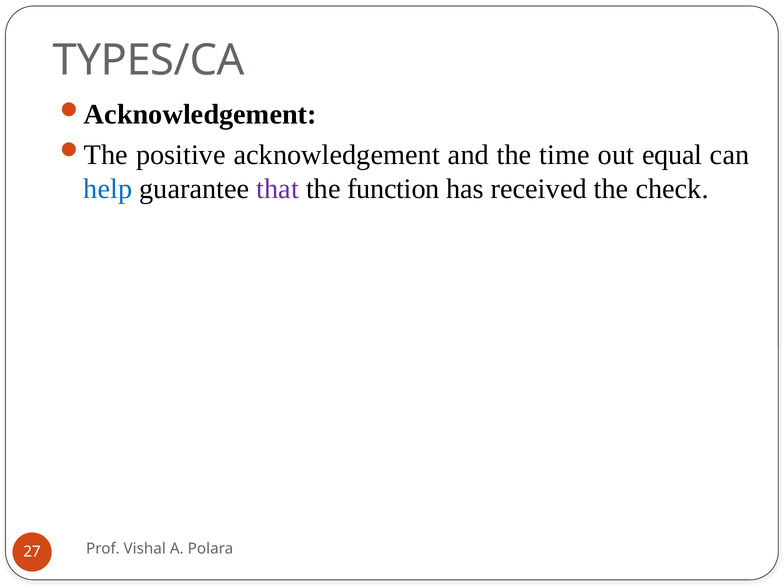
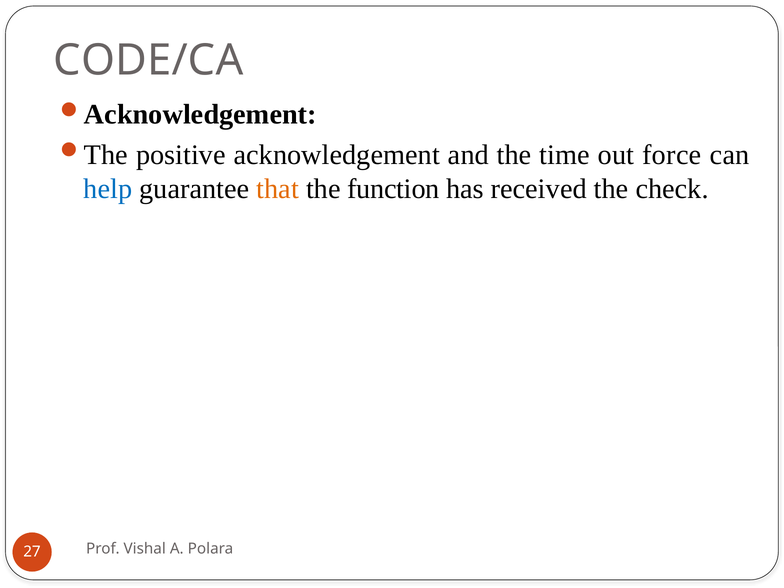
TYPES/CA: TYPES/CA -> CODE/CA
equal: equal -> force
that colour: purple -> orange
